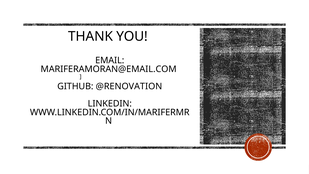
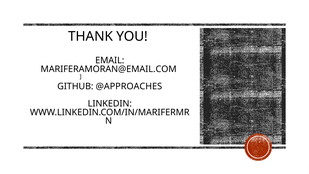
@RENOVATION: @RENOVATION -> @APPROACHES
